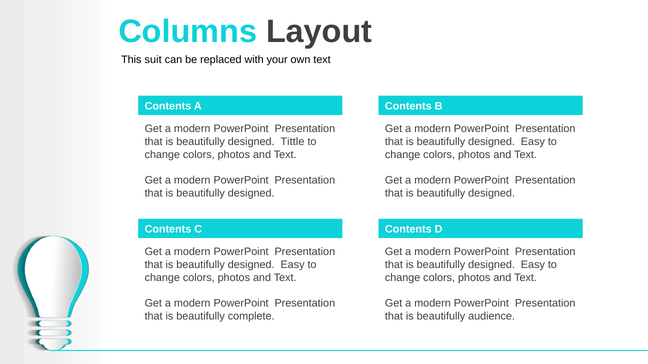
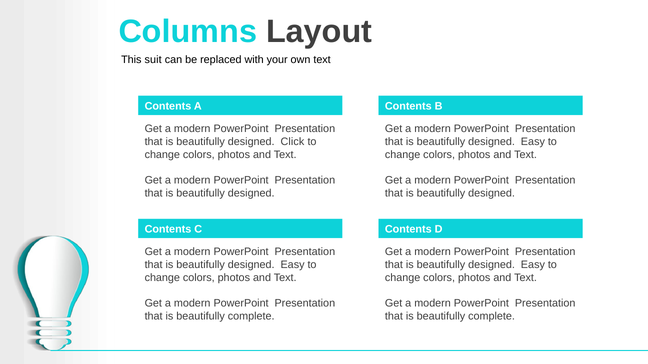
Tittle: Tittle -> Click
audience at (492, 317): audience -> complete
